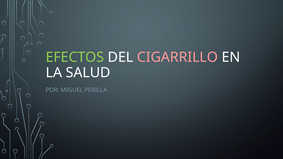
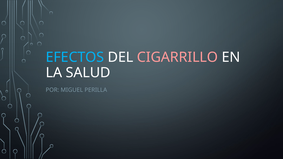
EFECTOS colour: light green -> light blue
